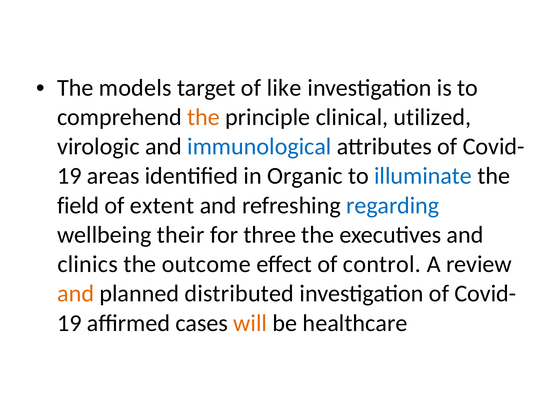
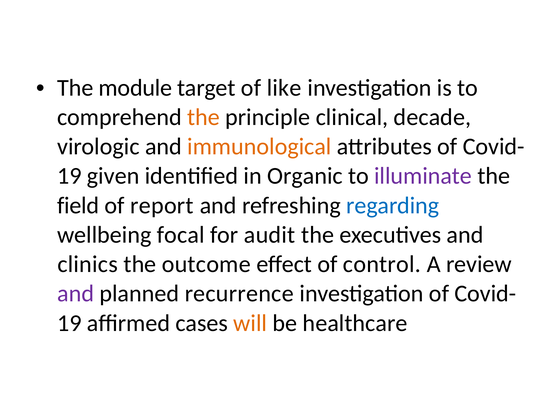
models: models -> module
utilized: utilized -> decade
immunological colour: blue -> orange
areas: areas -> given
illuminate colour: blue -> purple
extent: extent -> report
their: their -> focal
three: three -> audit
and at (76, 294) colour: orange -> purple
distributed: distributed -> recurrence
